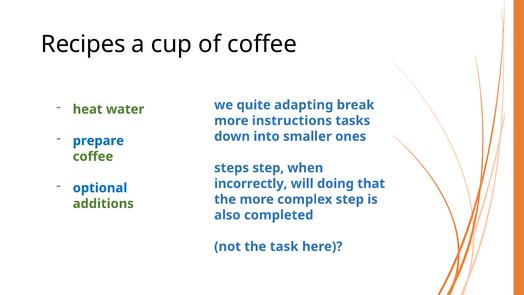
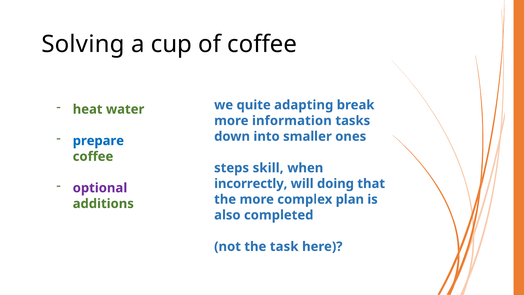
Recipes: Recipes -> Solving
instructions: instructions -> information
steps step: step -> skill
optional colour: blue -> purple
complex step: step -> plan
